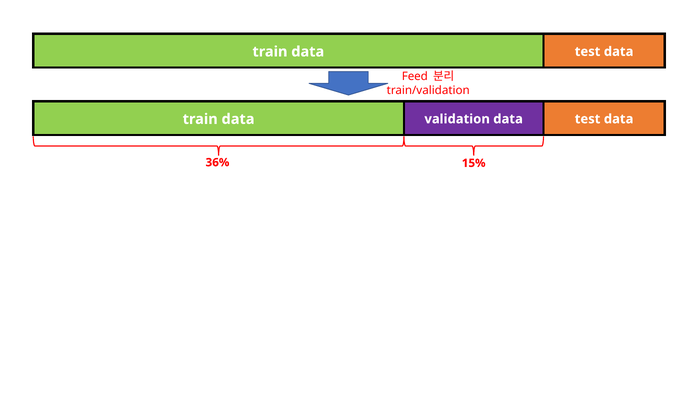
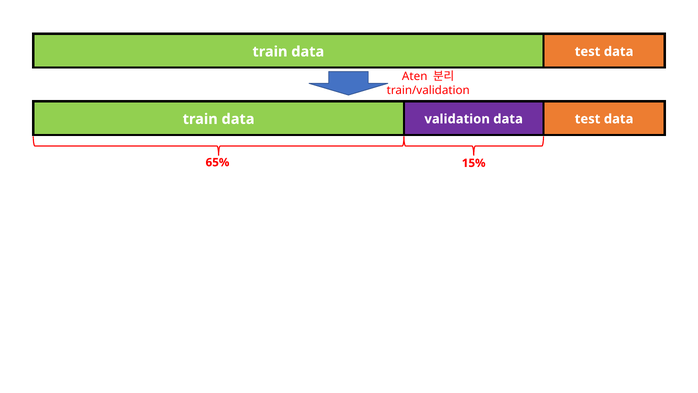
Feed: Feed -> Aten
36%: 36% -> 65%
